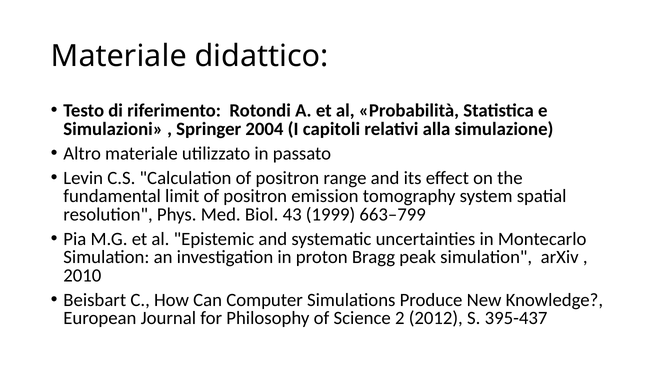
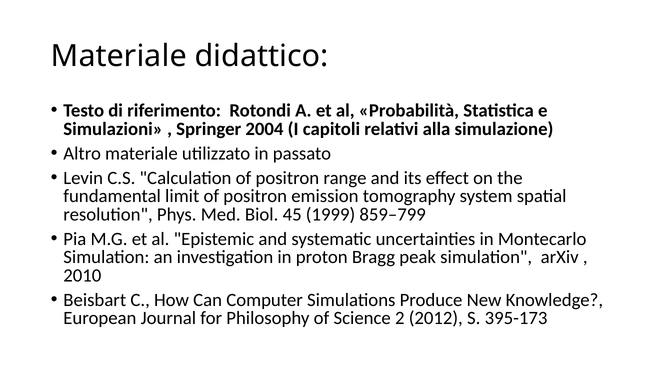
43: 43 -> 45
663–799: 663–799 -> 859–799
395-437: 395-437 -> 395-173
